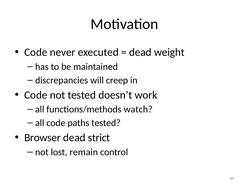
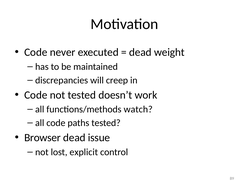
strict: strict -> issue
remain: remain -> explicit
